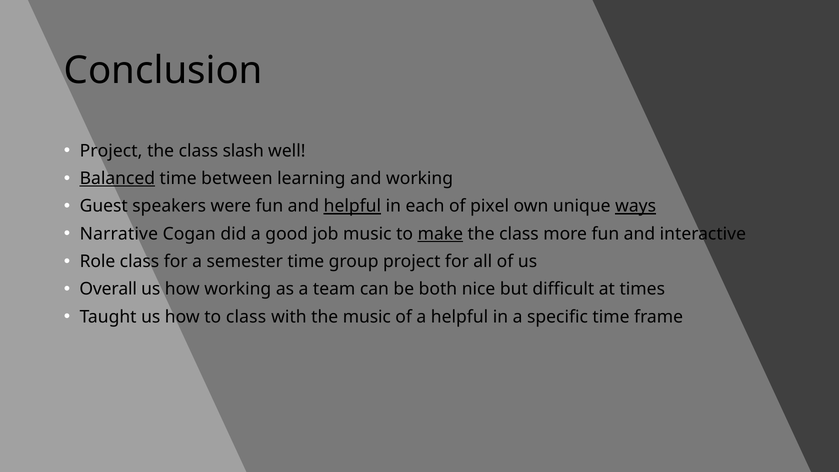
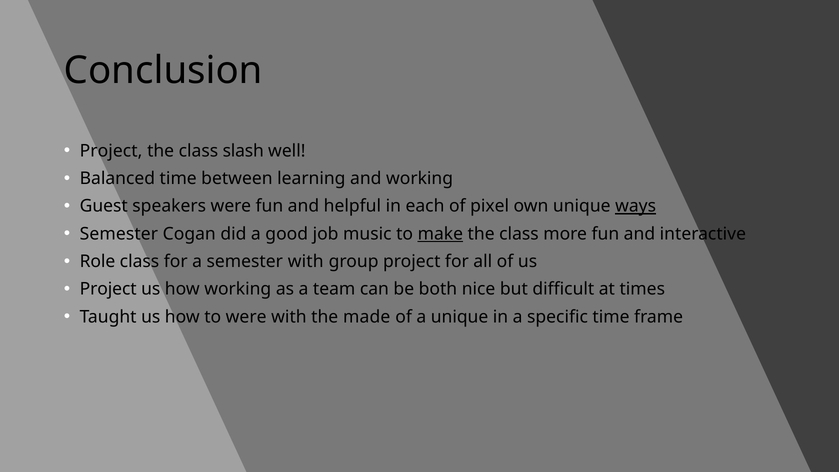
Balanced underline: present -> none
helpful at (352, 206) underline: present -> none
Narrative at (119, 234): Narrative -> Semester
semester time: time -> with
Overall at (108, 289): Overall -> Project
to class: class -> were
the music: music -> made
a helpful: helpful -> unique
